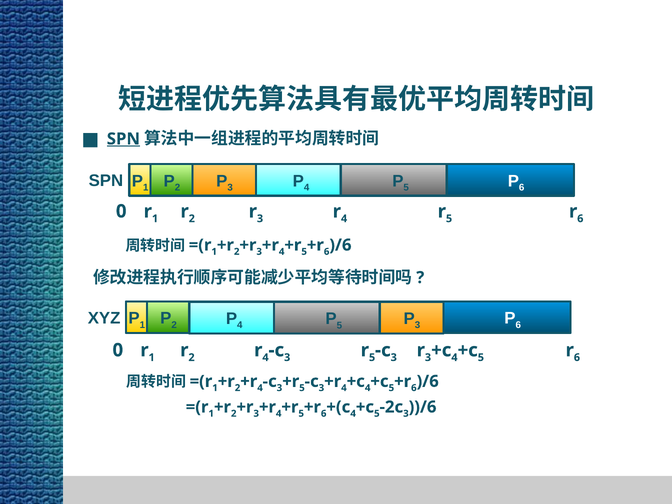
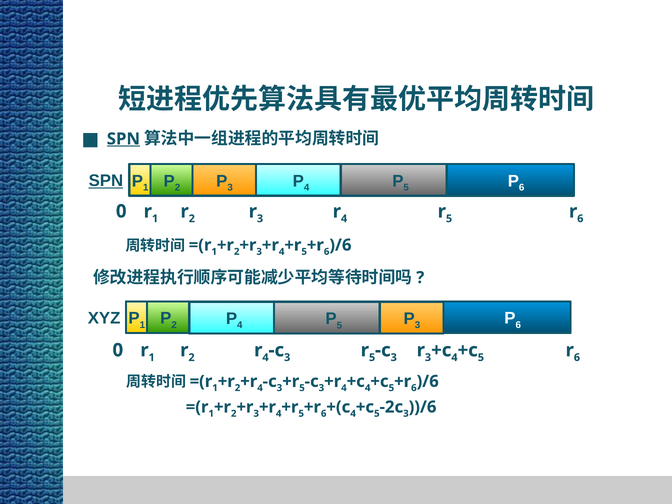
SPN at (106, 181) underline: none -> present
